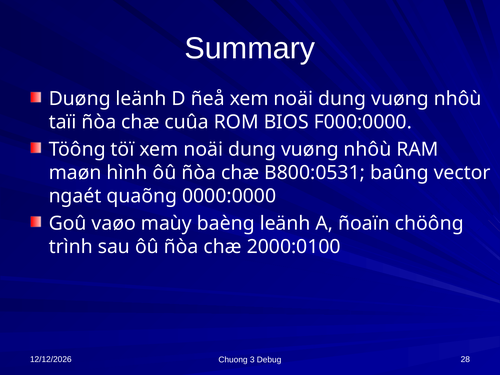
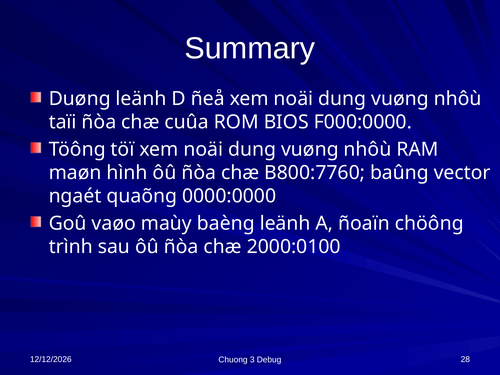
B800:0531: B800:0531 -> B800:7760
